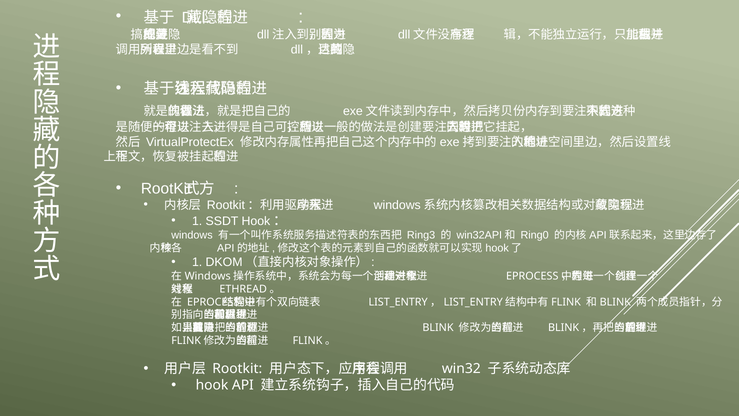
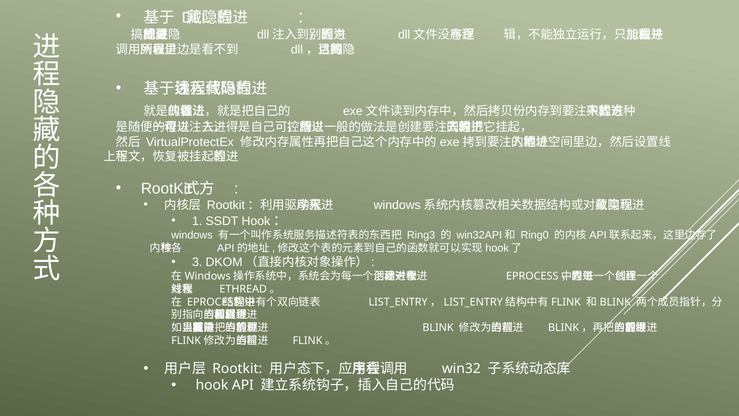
1 at (197, 262): 1 -> 3
